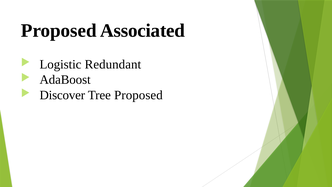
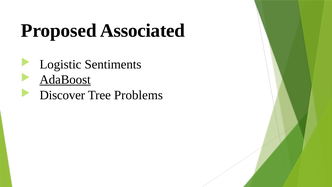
Redundant: Redundant -> Sentiments
AdaBoost underline: none -> present
Tree Proposed: Proposed -> Problems
